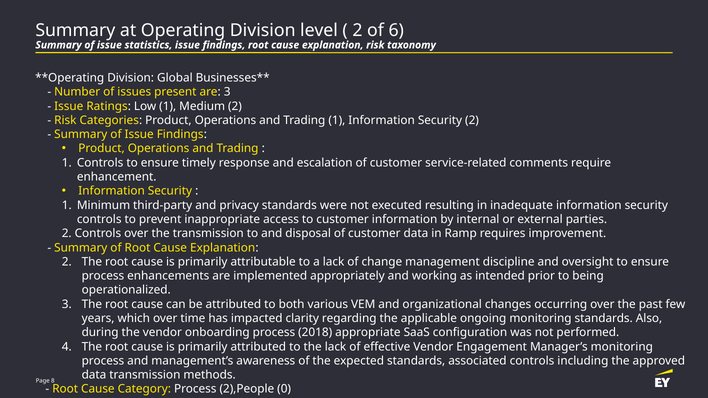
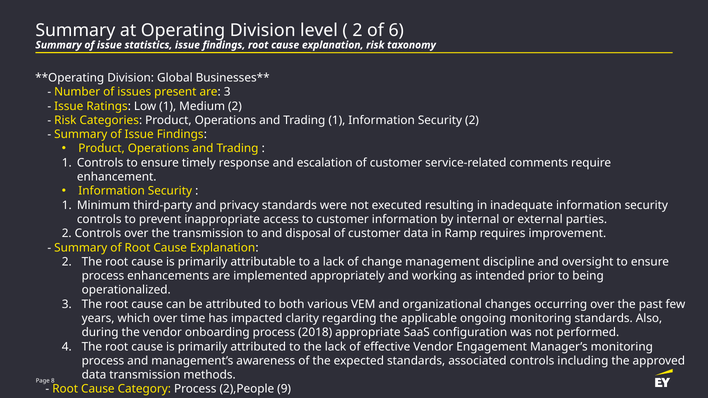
0: 0 -> 9
